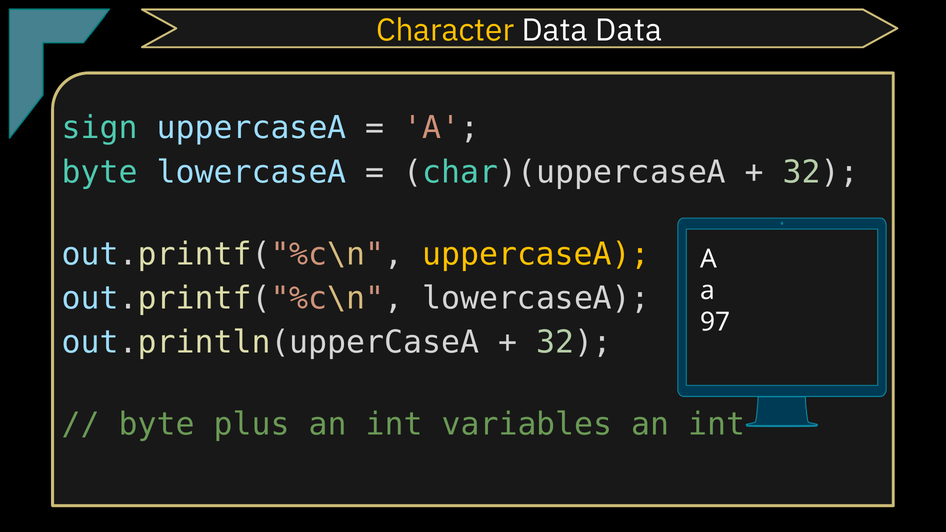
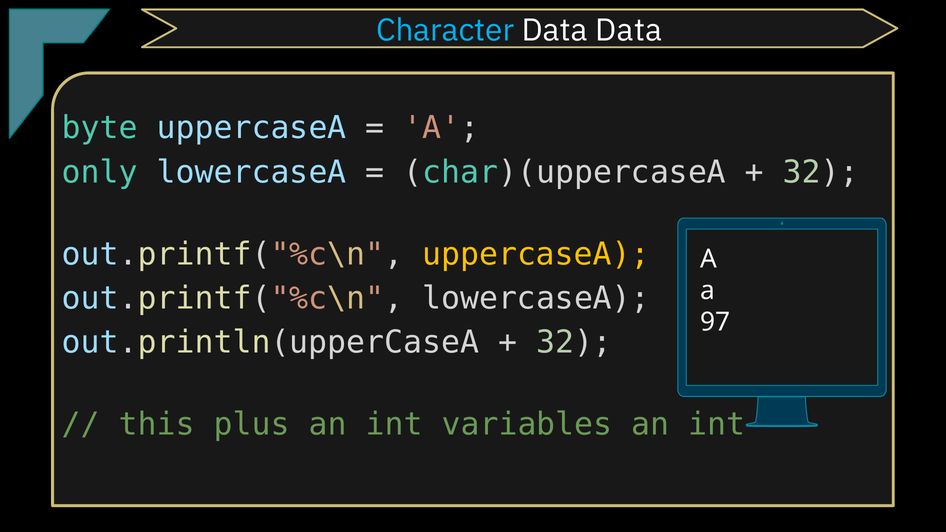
Character colour: yellow -> light blue
sign: sign -> byte
byte at (100, 172): byte -> only
byte at (157, 424): byte -> this
